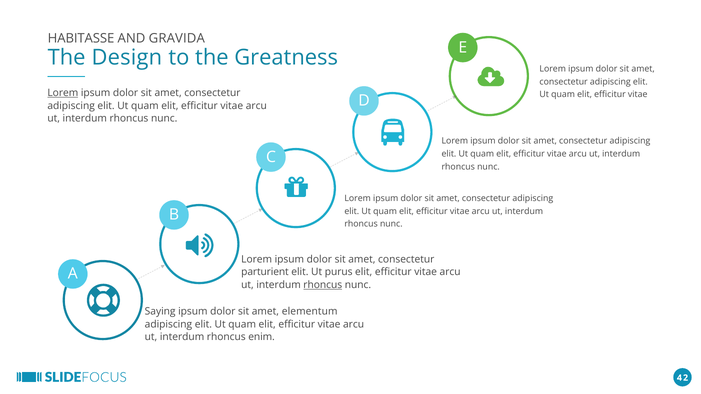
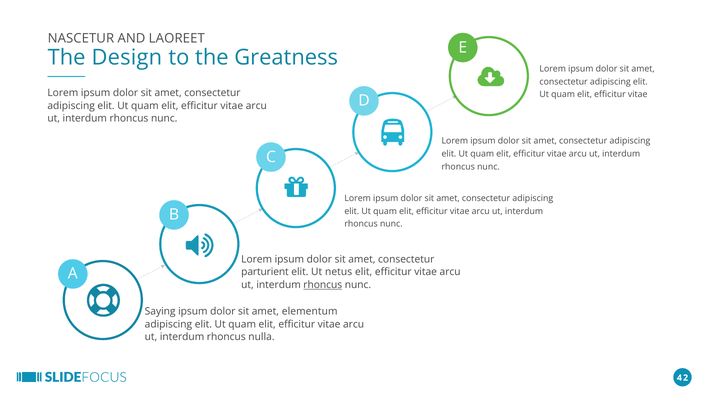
HABITASSE: HABITASSE -> NASCETUR
GRAVIDA: GRAVIDA -> LAOREET
Lorem at (63, 93) underline: present -> none
purus: purus -> netus
enim: enim -> nulla
